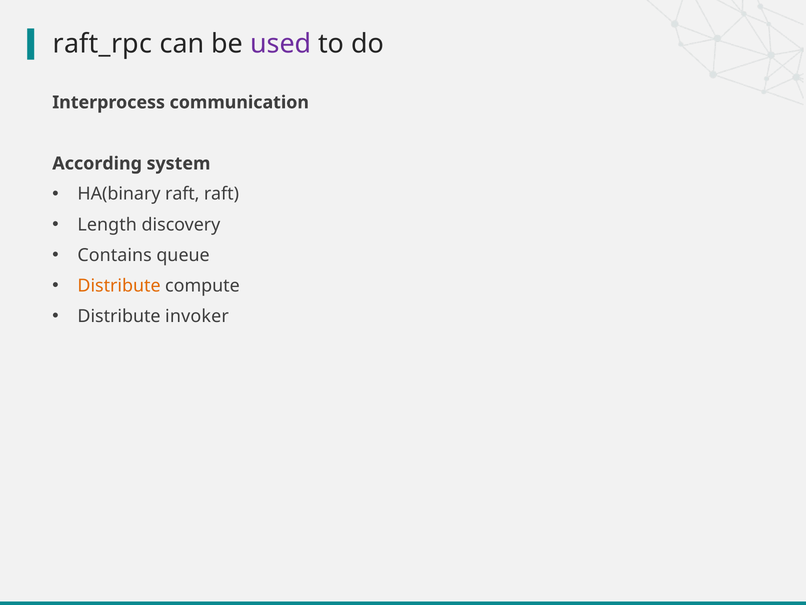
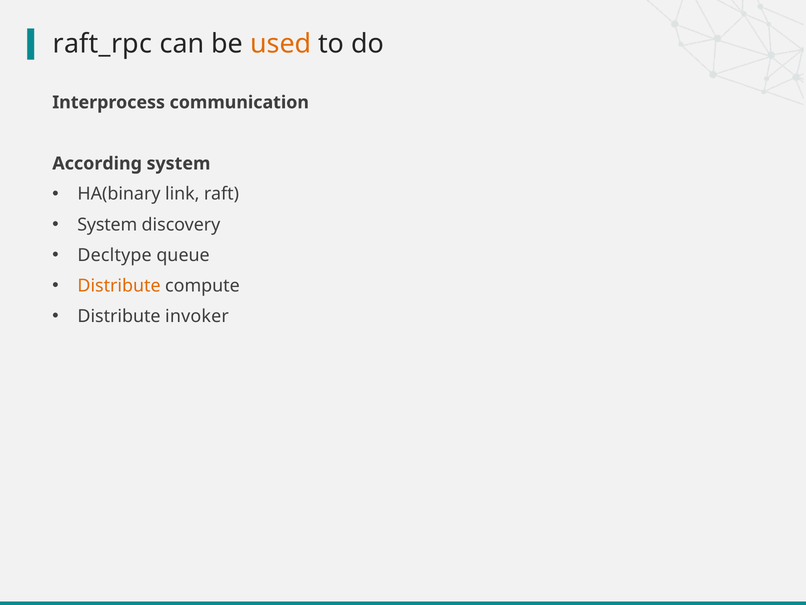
used colour: purple -> orange
HA(binary raft: raft -> link
Length at (107, 224): Length -> System
Contains: Contains -> Decltype
